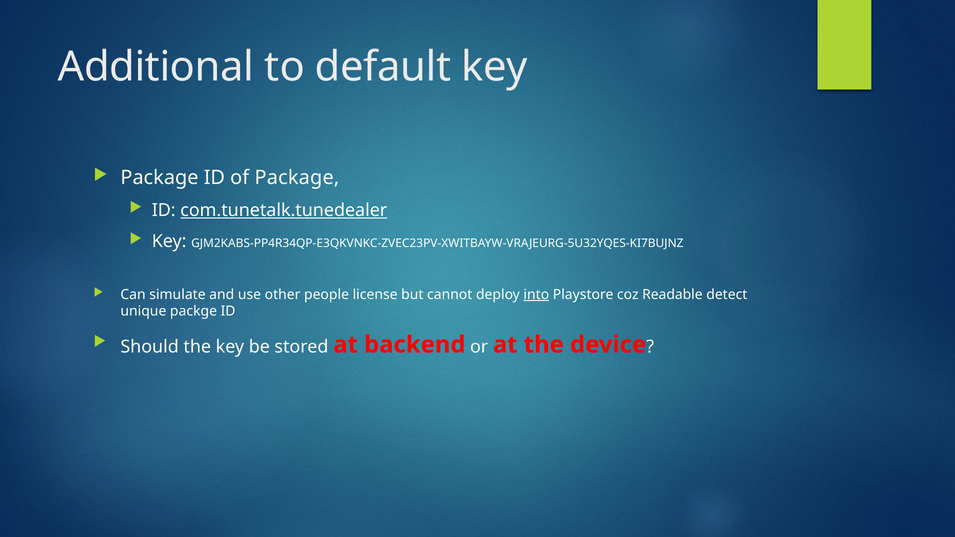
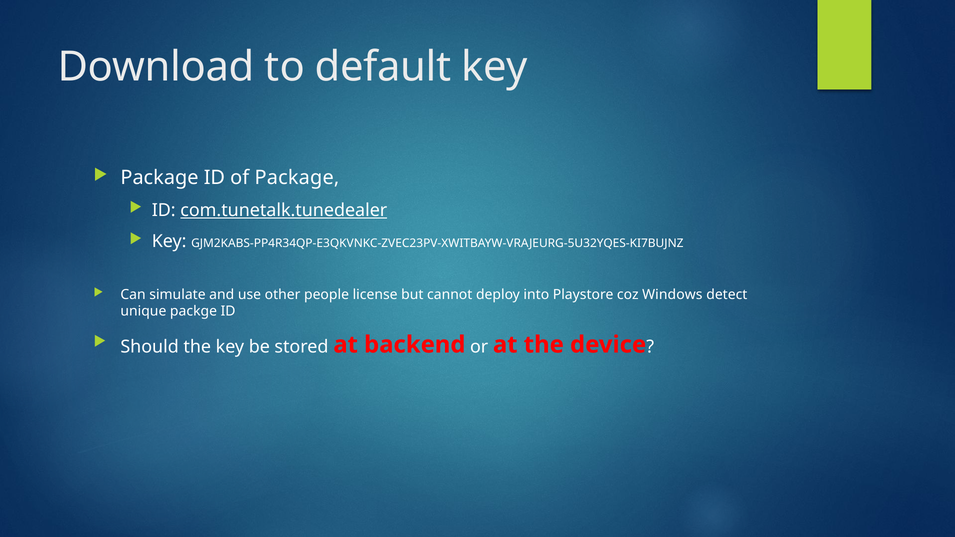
Additional: Additional -> Download
into underline: present -> none
Readable: Readable -> Windows
